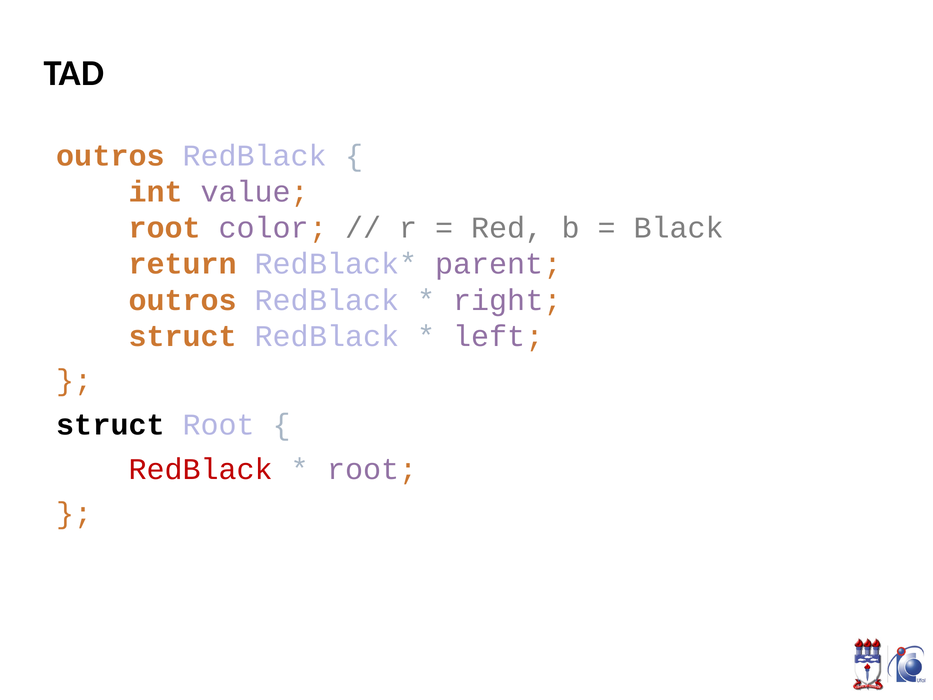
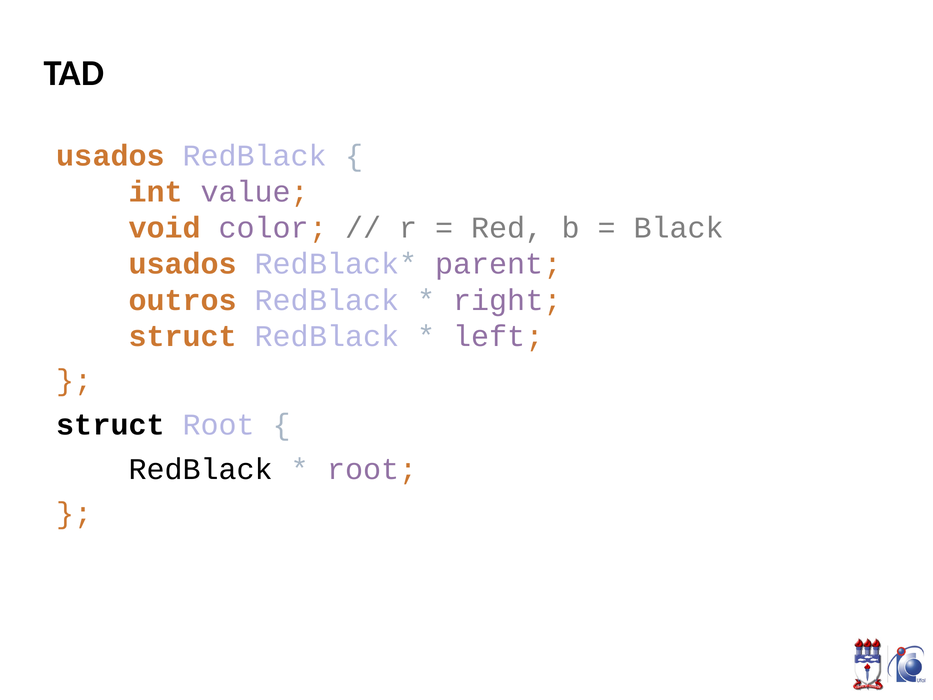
outros at (111, 156): outros -> usados
root at (165, 228): root -> void
return at (183, 264): return -> usados
RedBlack at (201, 469) colour: red -> black
